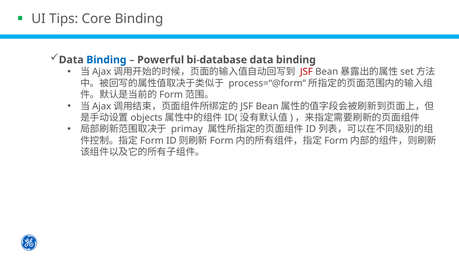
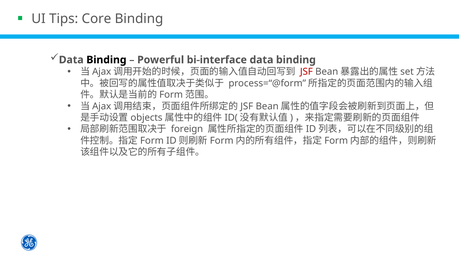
Binding at (106, 60) colour: blue -> black
bi-database: bi-database -> bi-interface
primay: primay -> foreign
